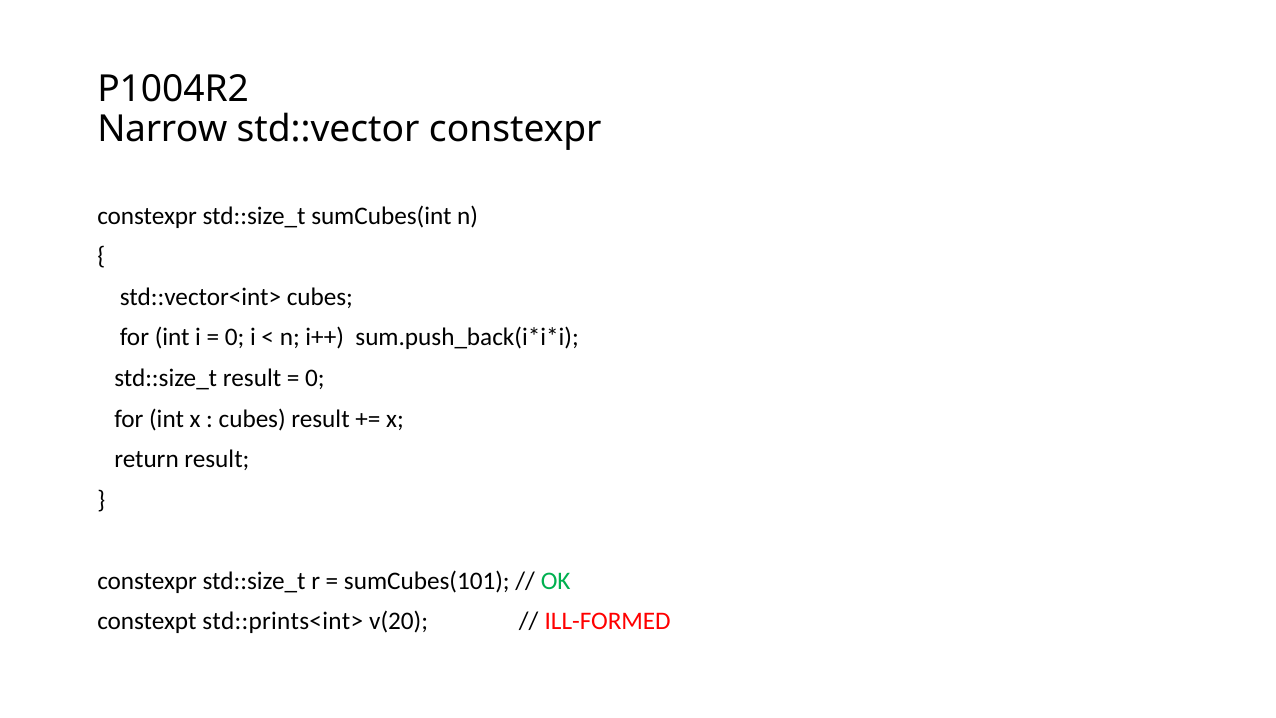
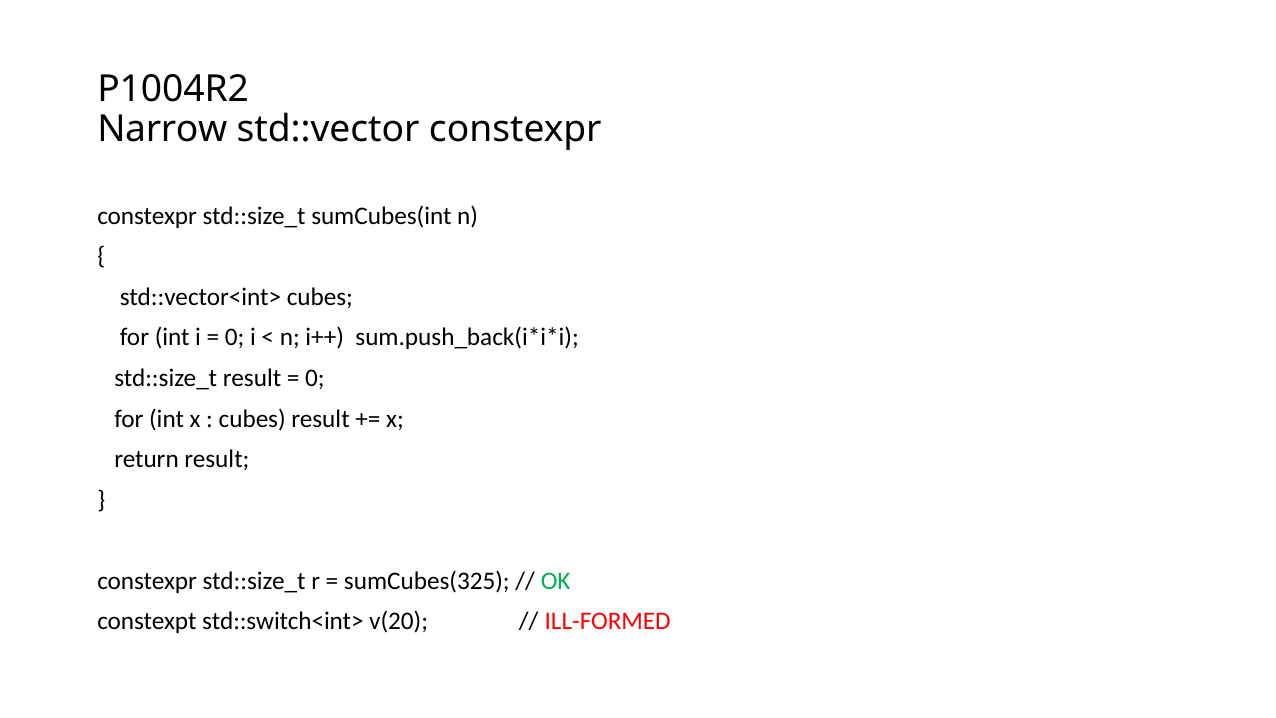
sumCubes(101: sumCubes(101 -> sumCubes(325
std::prints<int>: std::prints<int> -> std::switch<int>
